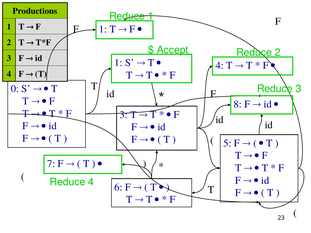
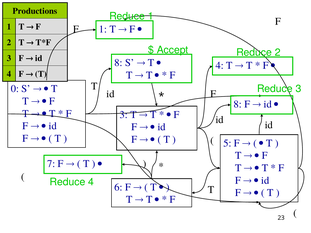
1 at (119, 63): 1 -> 8
